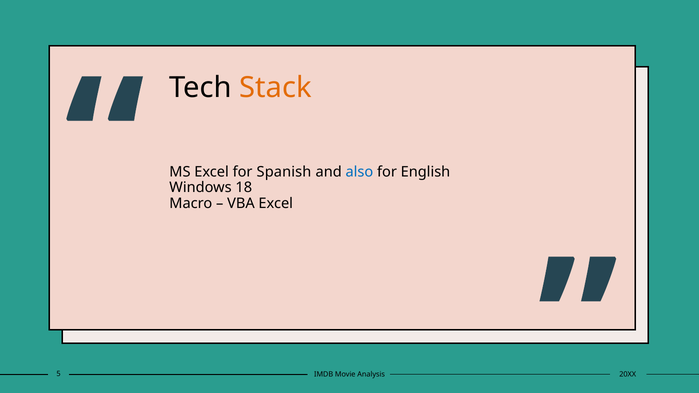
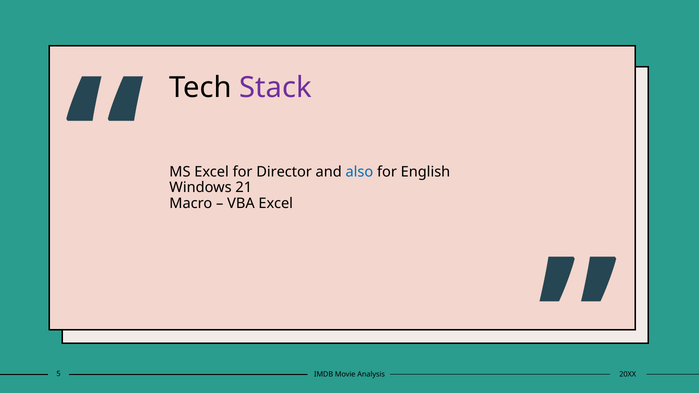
Stack colour: orange -> purple
Spanish: Spanish -> Director
18: 18 -> 21
